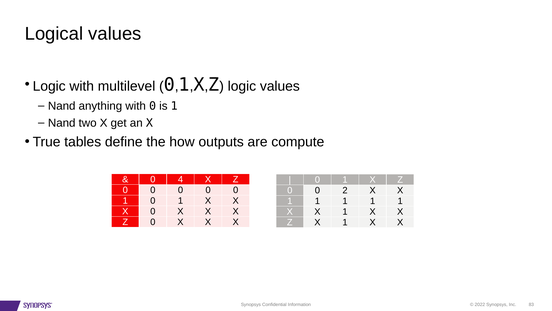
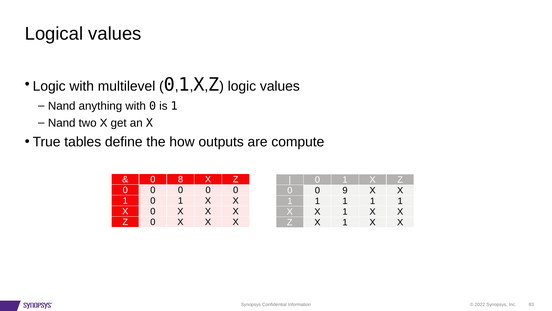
4: 4 -> 8
2: 2 -> 9
